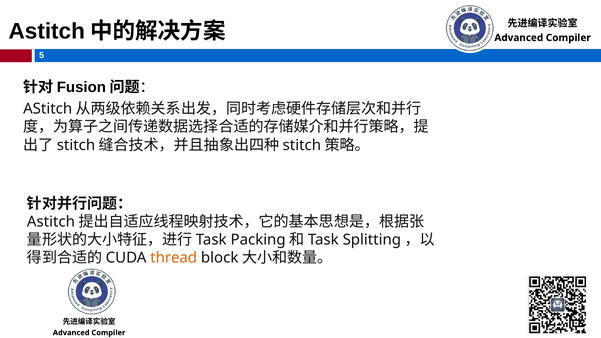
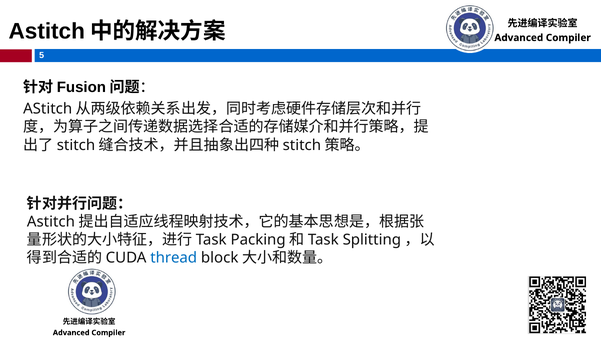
thread colour: orange -> blue
